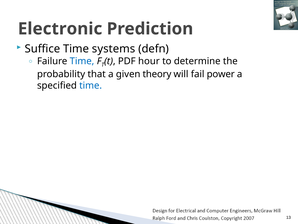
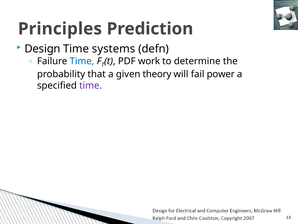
Electronic: Electronic -> Principles
Suffice: Suffice -> Design
hour: hour -> work
time at (91, 85) colour: blue -> purple
